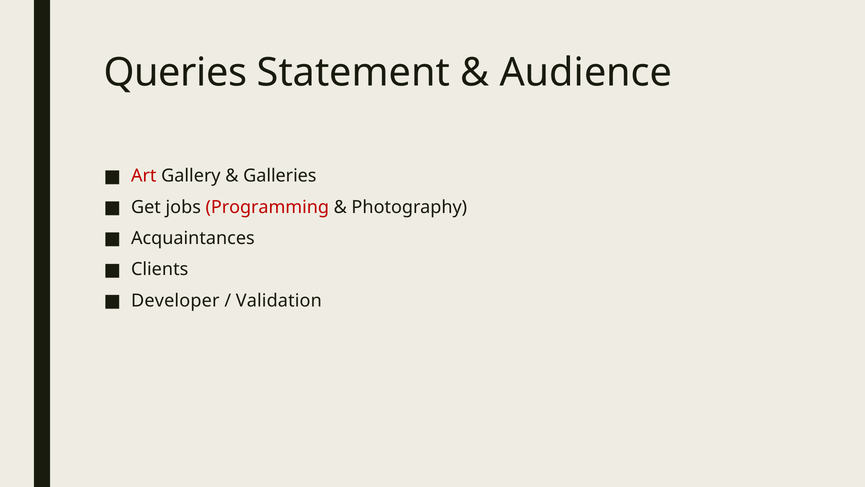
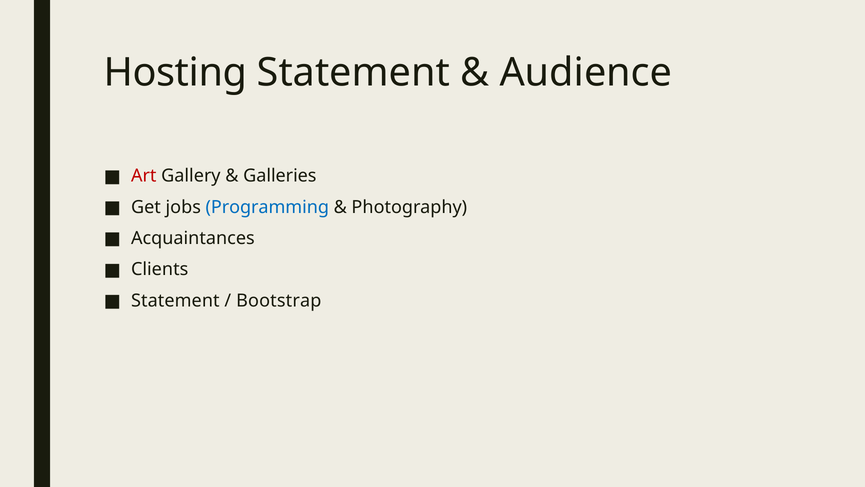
Queries: Queries -> Hosting
Programming colour: red -> blue
Developer at (175, 300): Developer -> Statement
Validation: Validation -> Bootstrap
